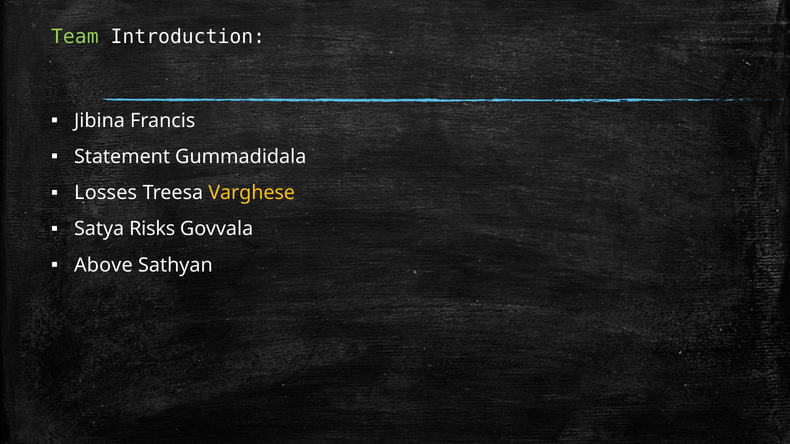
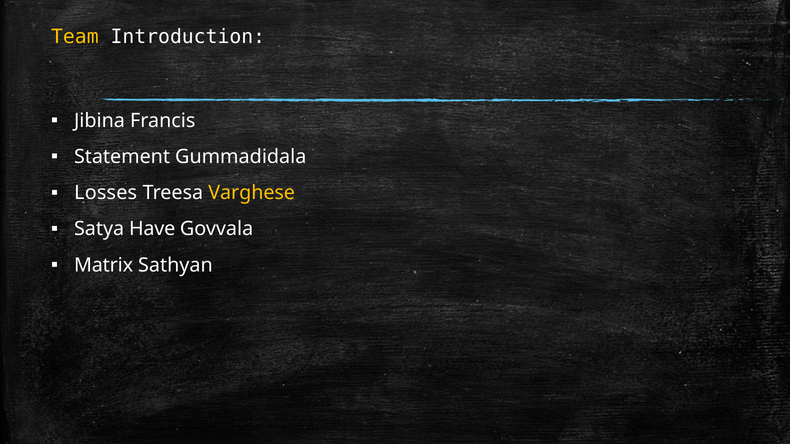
Team colour: light green -> yellow
Risks: Risks -> Have
Above: Above -> Matrix
